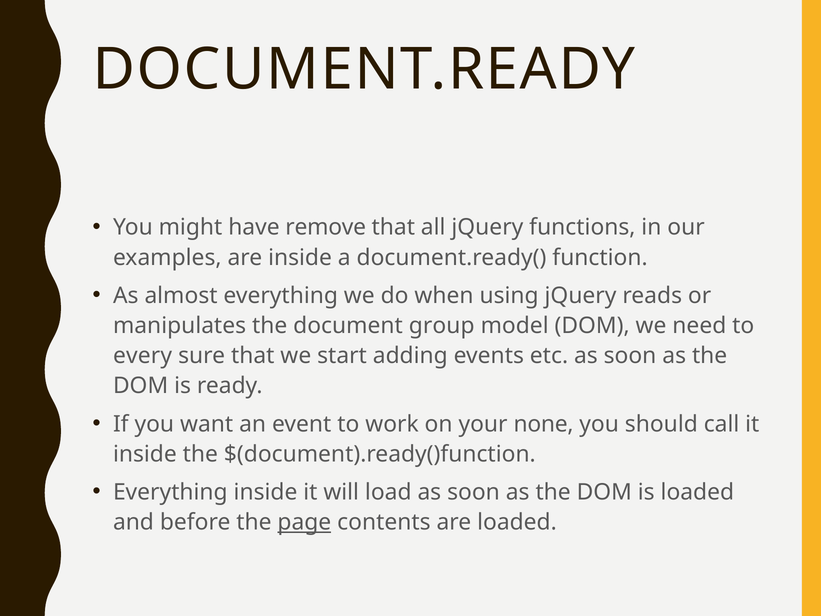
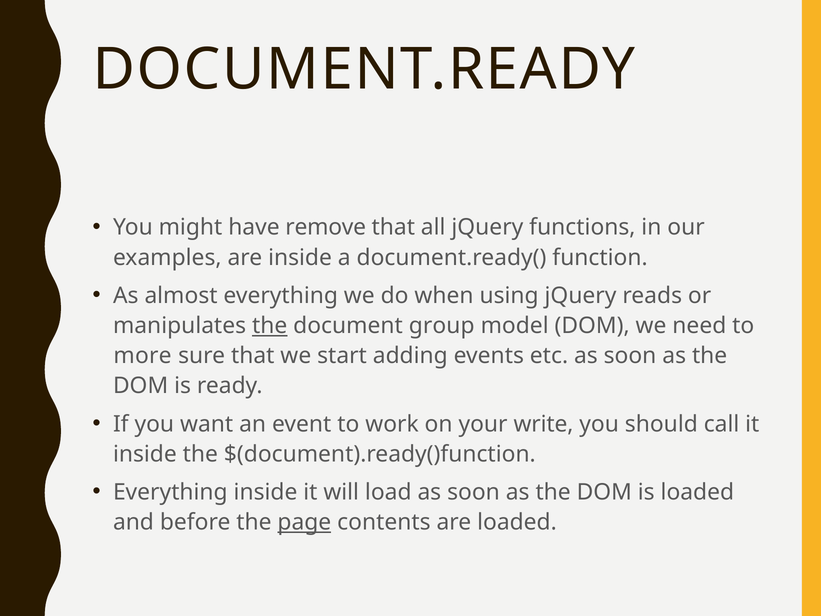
the at (270, 326) underline: none -> present
every: every -> more
none: none -> write
